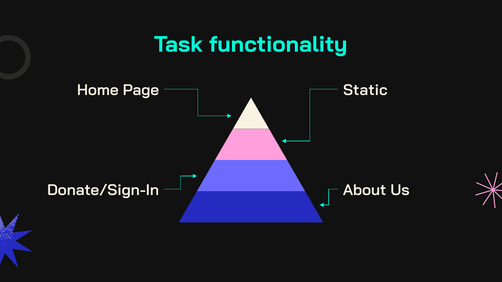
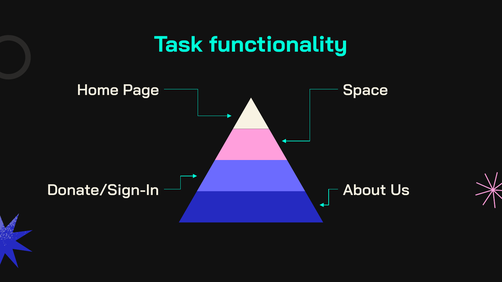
Static: Static -> Space
